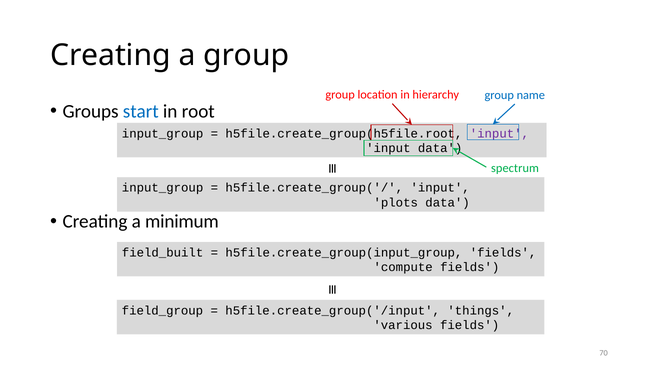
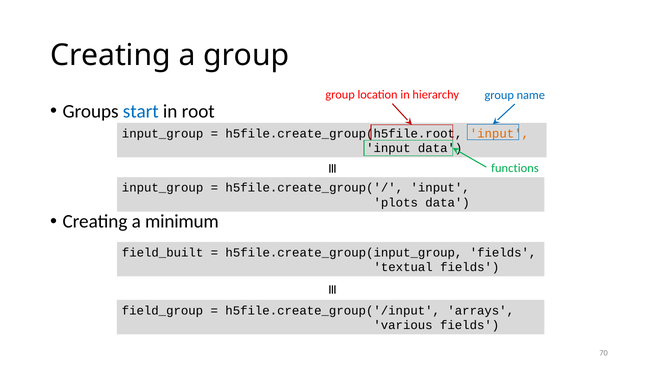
input at (499, 134) colour: purple -> orange
spectrum: spectrum -> functions
compute: compute -> textual
things: things -> arrays
